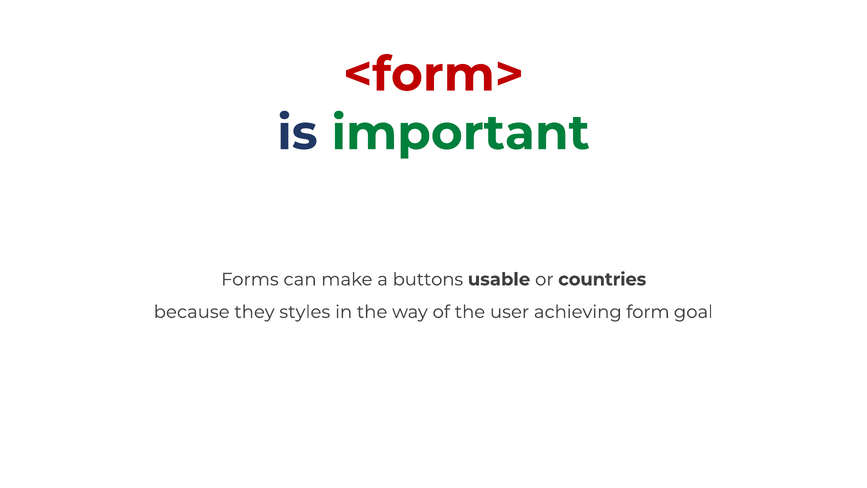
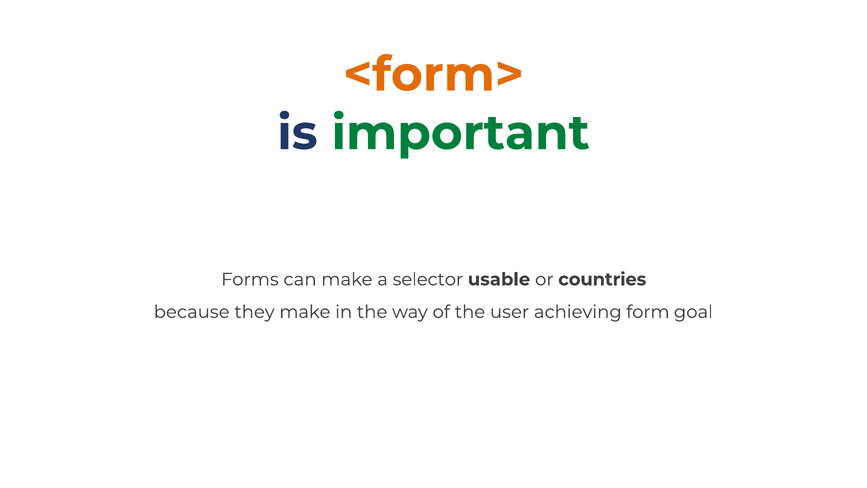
<form> colour: red -> orange
buttons: buttons -> selector
they styles: styles -> make
